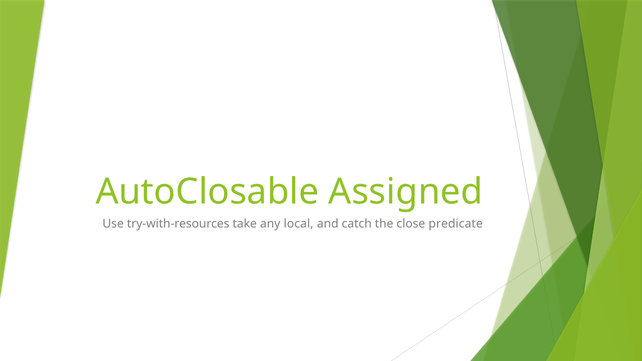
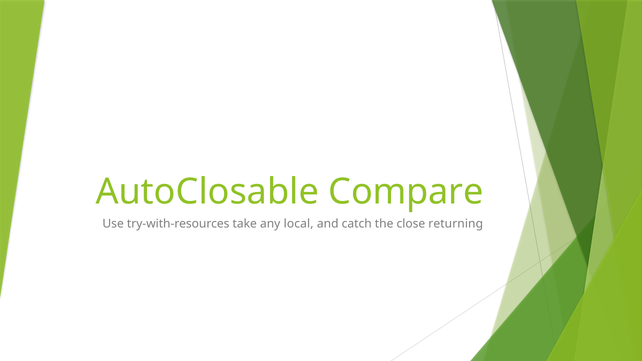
Assigned: Assigned -> Compare
predicate: predicate -> returning
